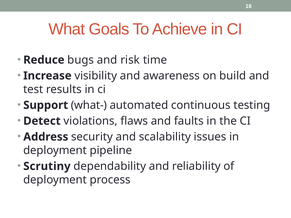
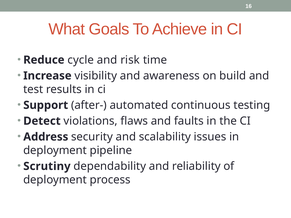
bugs: bugs -> cycle
what-: what- -> after-
